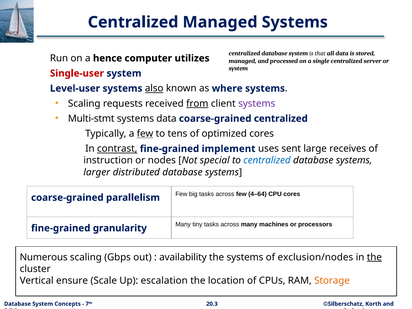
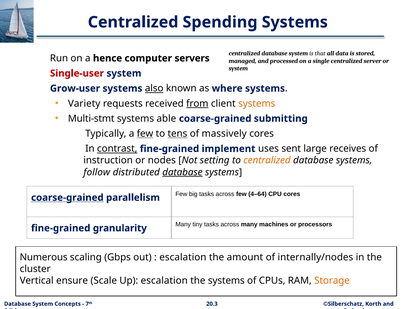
Centralized Managed: Managed -> Spending
utilizes: utilizes -> servers
Level-user: Level-user -> Grow-user
Scaling at (84, 104): Scaling -> Variety
systems at (257, 104) colour: purple -> orange
systems data: data -> able
coarse-grained centralized: centralized -> submitting
tens underline: none -> present
optimized: optimized -> massively
special: special -> setting
centralized at (267, 160) colour: blue -> orange
larger: larger -> follow
database at (182, 172) underline: none -> present
coarse-grained at (67, 198) underline: none -> present
availability at (183, 257): availability -> escalation
the systems: systems -> amount
exclusion/nodes: exclusion/nodes -> internally/nodes
the at (374, 257) underline: present -> none
the location: location -> systems
